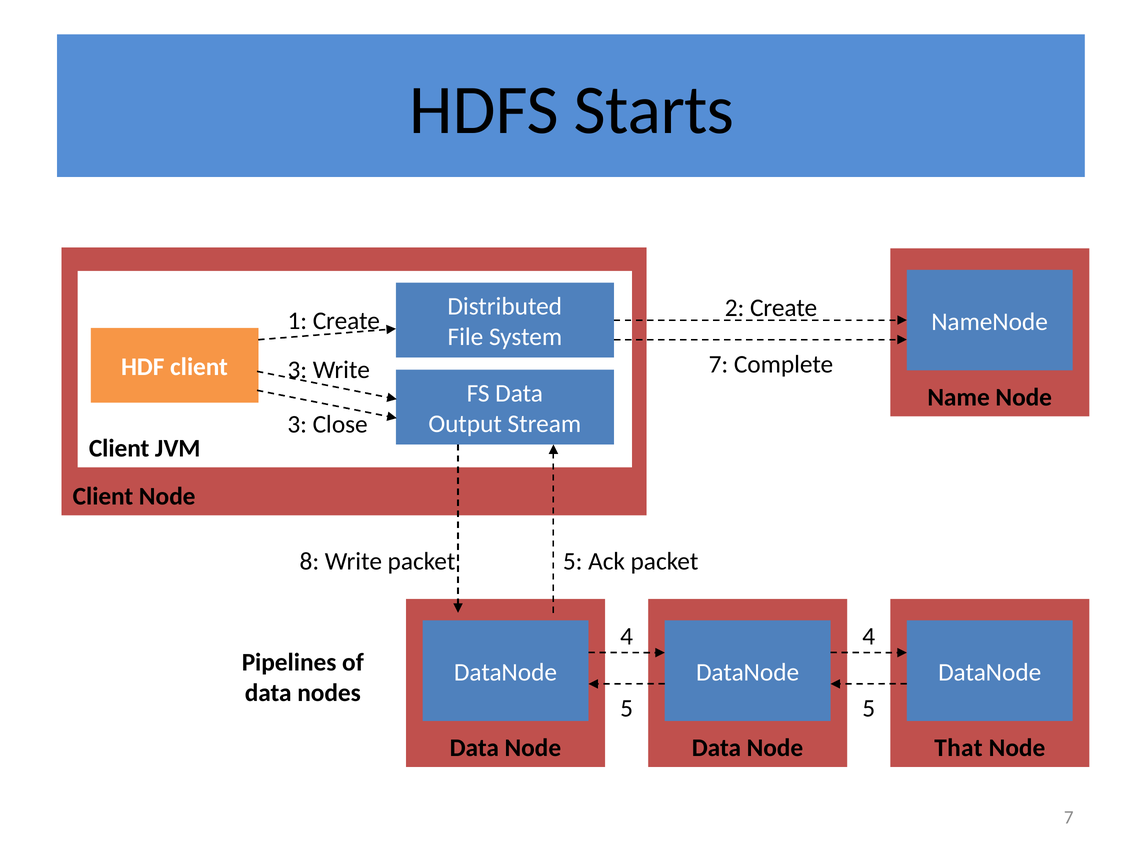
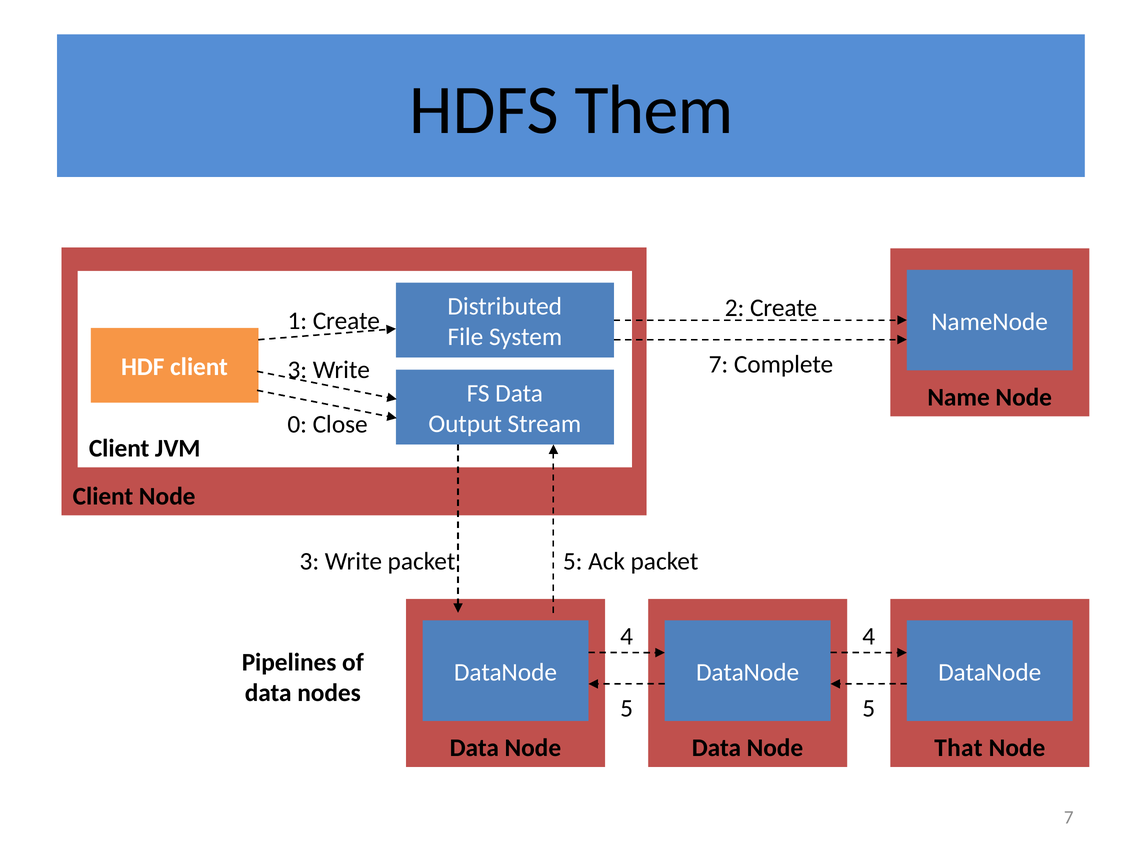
Starts: Starts -> Them
3 at (297, 425): 3 -> 0
8 at (309, 562): 8 -> 3
